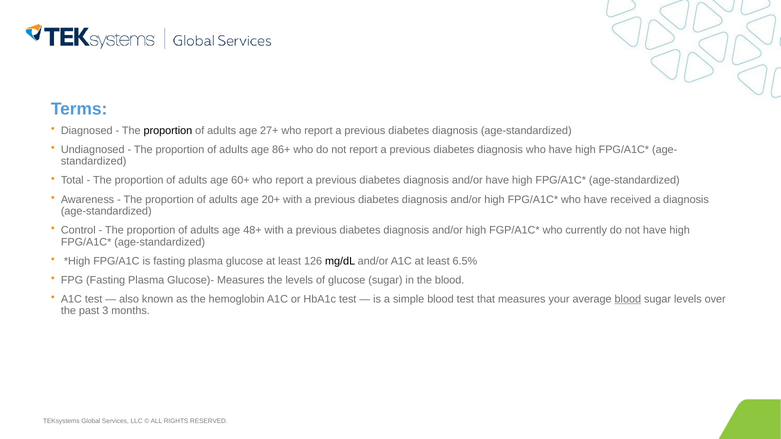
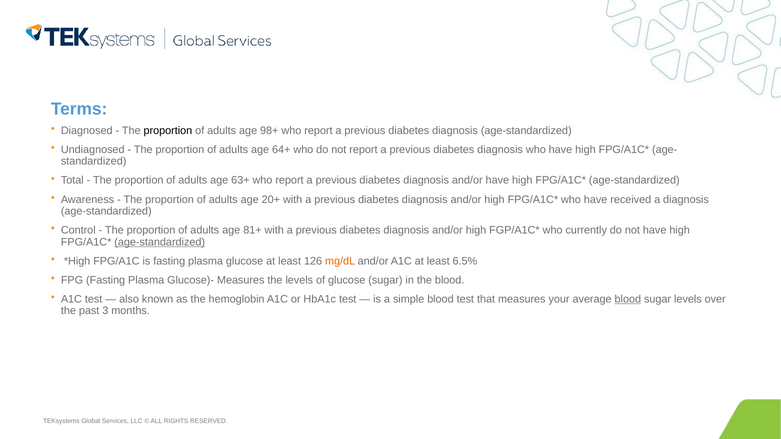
27+: 27+ -> 98+
86+: 86+ -> 64+
60+: 60+ -> 63+
48+: 48+ -> 81+
age-standardized at (160, 242) underline: none -> present
mg/dL colour: black -> orange
